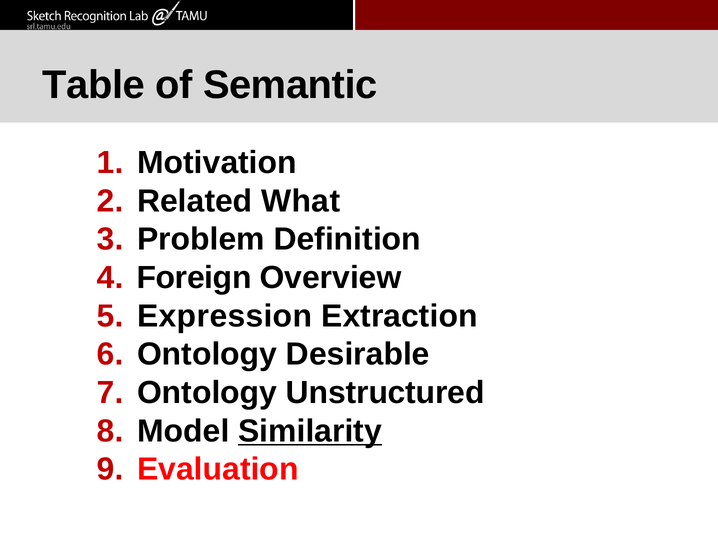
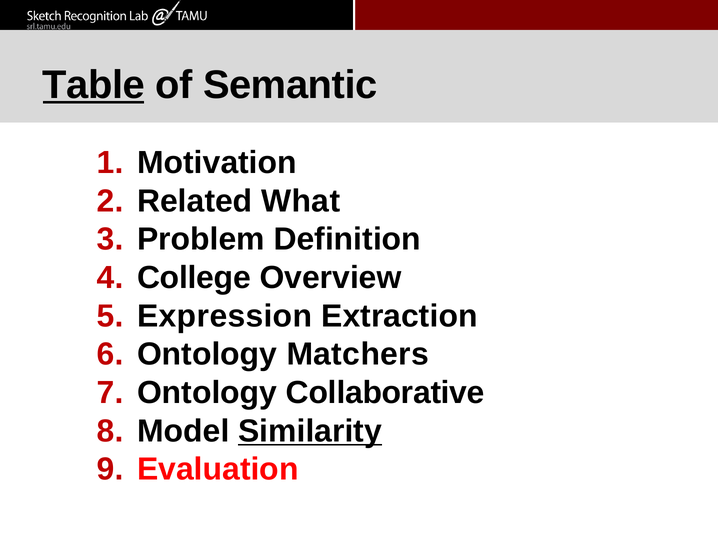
Table underline: none -> present
Foreign: Foreign -> College
Desirable: Desirable -> Matchers
Unstructured: Unstructured -> Collaborative
